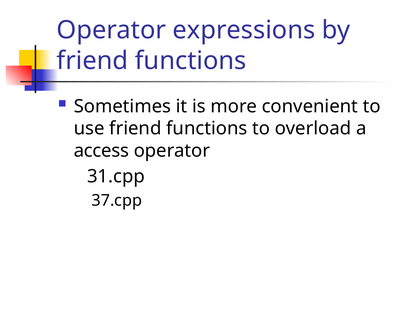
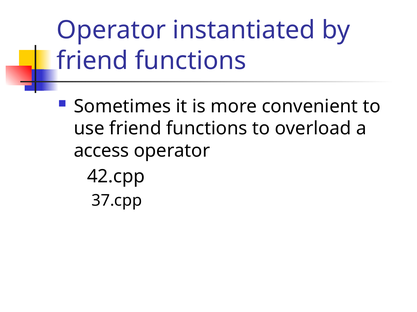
expressions: expressions -> instantiated
31.cpp: 31.cpp -> 42.cpp
